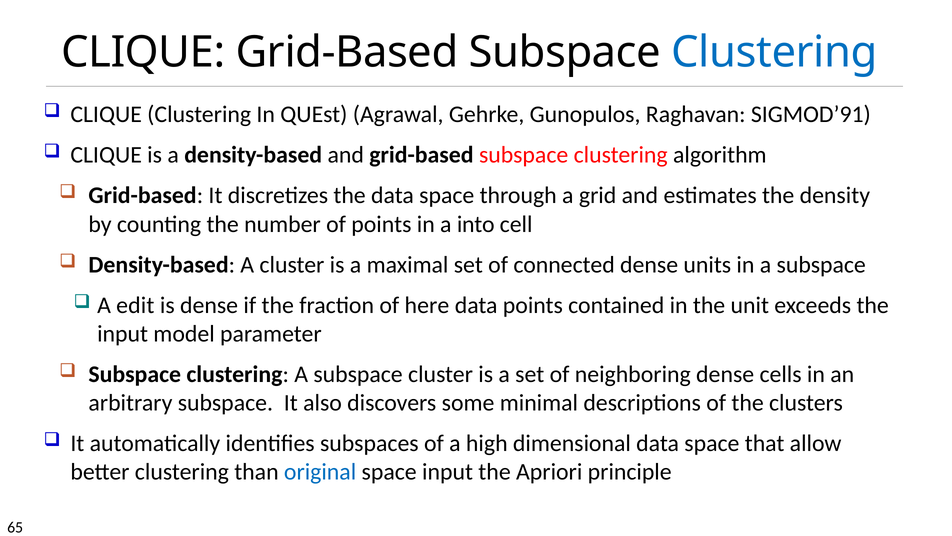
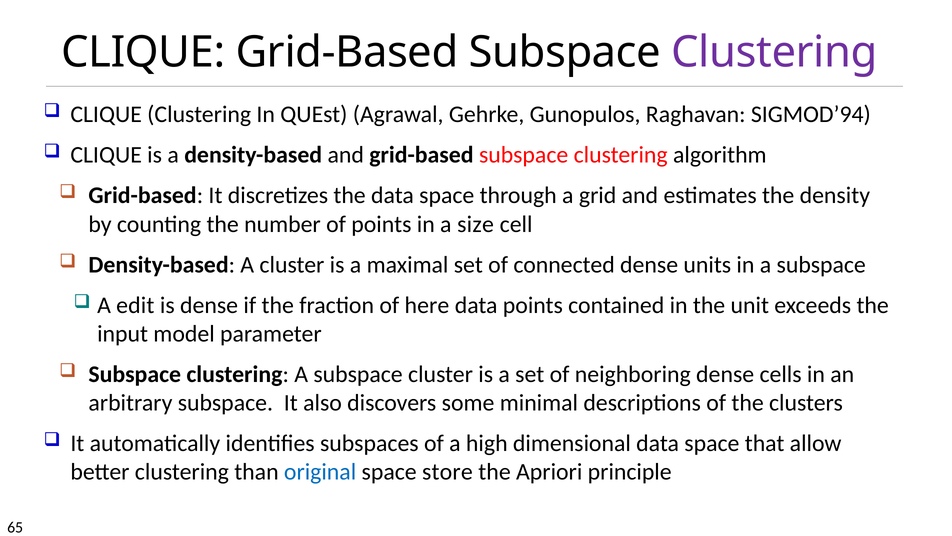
Clustering at (774, 52) colour: blue -> purple
SIGMOD’91: SIGMOD’91 -> SIGMOD’94
into: into -> size
space input: input -> store
